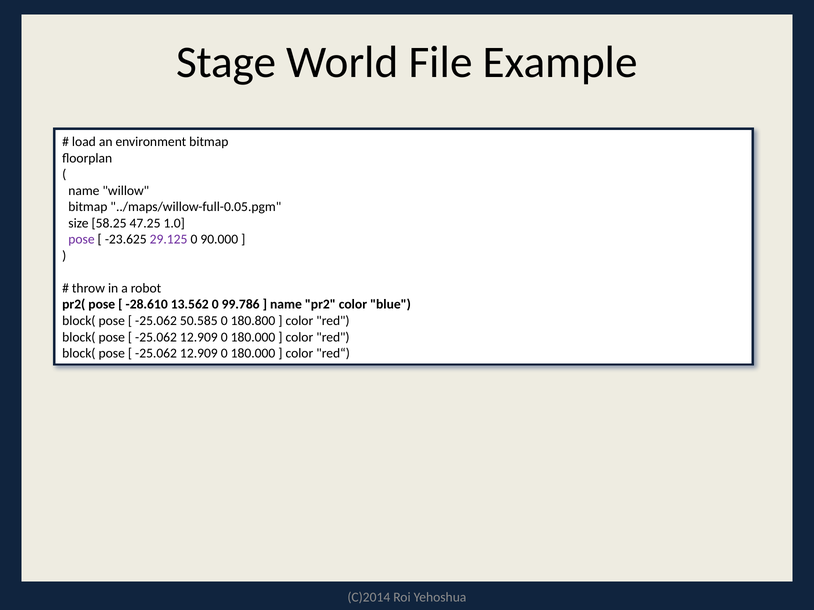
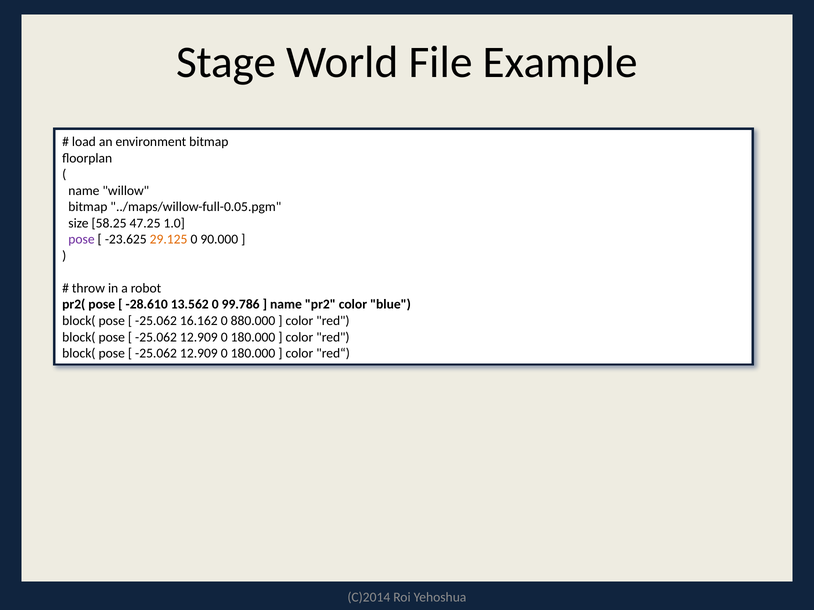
29.125 colour: purple -> orange
50.585: 50.585 -> 16.162
180.800: 180.800 -> 880.000
